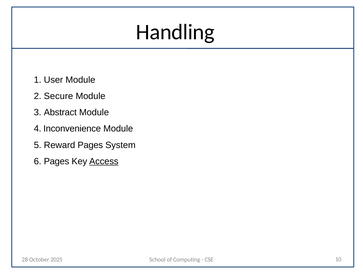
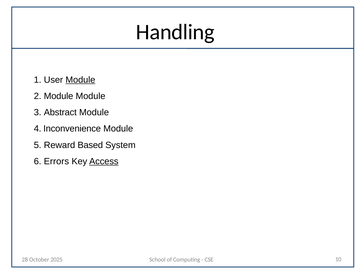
Module at (80, 80) underline: none -> present
2 Secure: Secure -> Module
Reward Pages: Pages -> Based
6 Pages: Pages -> Errors
